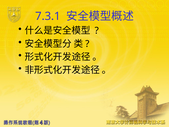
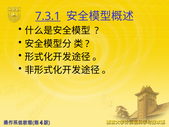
7.3.1 underline: none -> present
